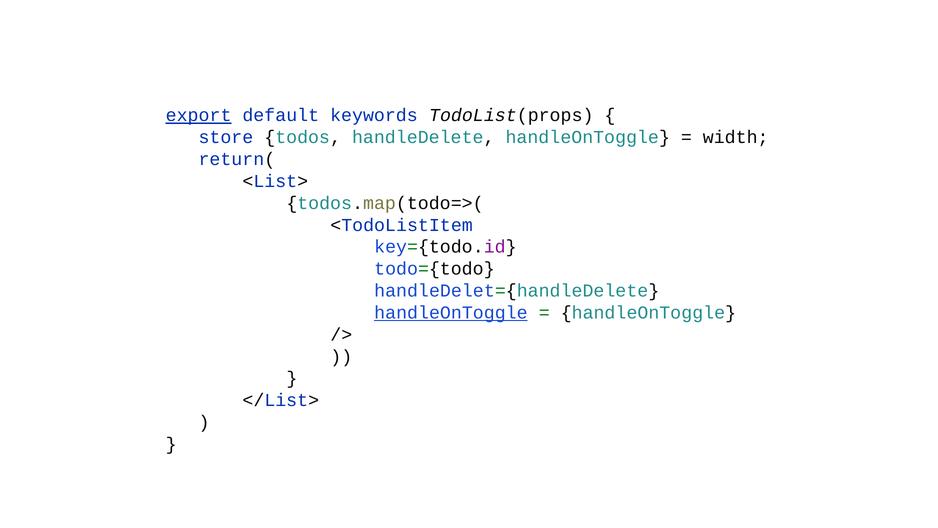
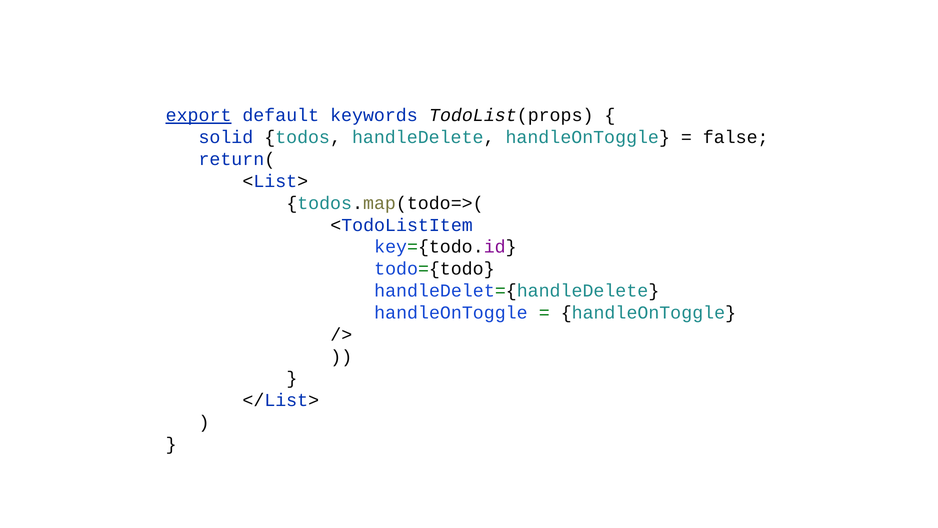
store: store -> solid
width: width -> false
handleOnToggle at (451, 312) underline: present -> none
